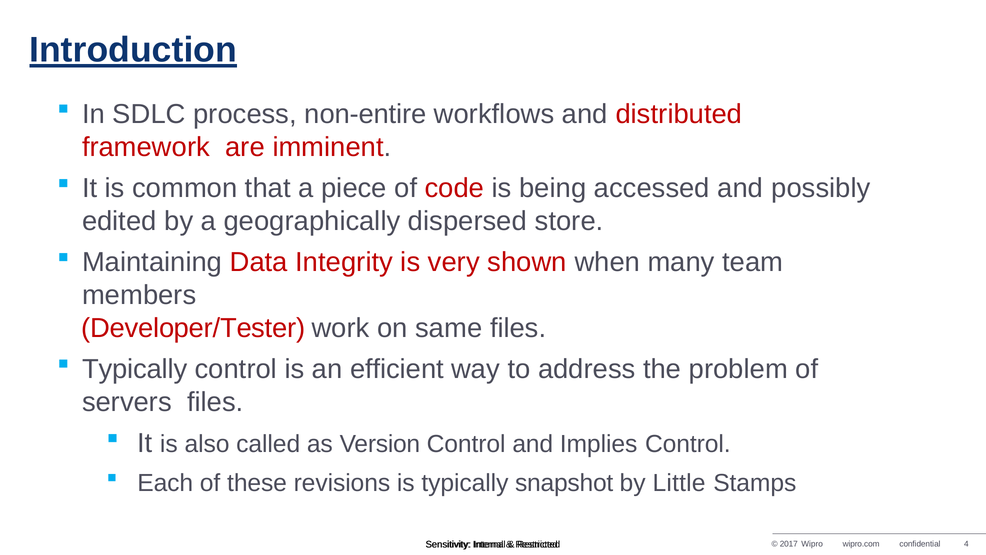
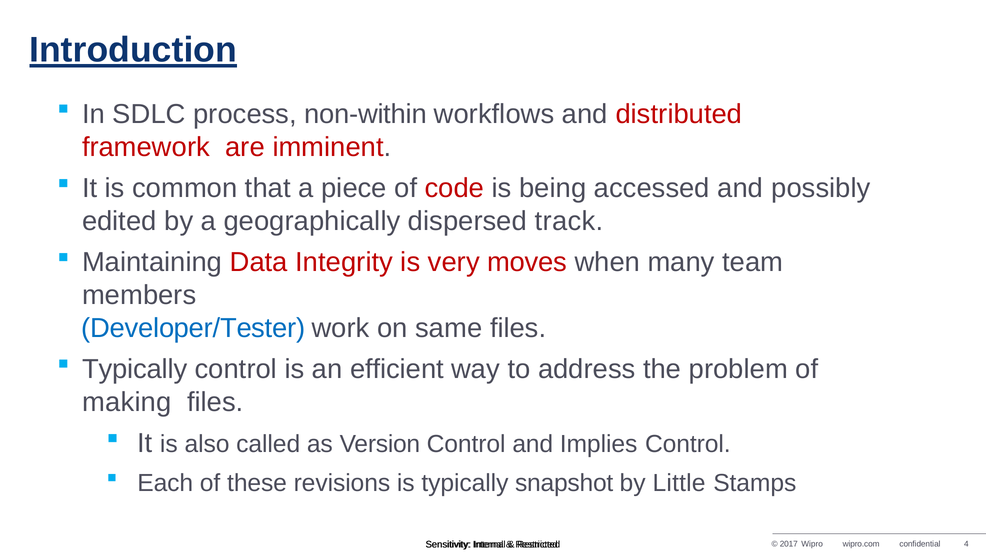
non-entire: non-entire -> non-within
store: store -> track
shown: shown -> moves
Developer/Tester colour: red -> blue
servers: servers -> making
